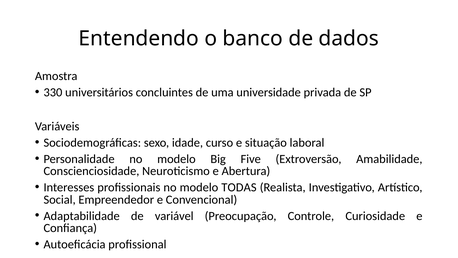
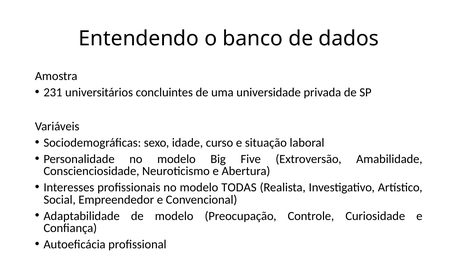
330: 330 -> 231
de variável: variável -> modelo
